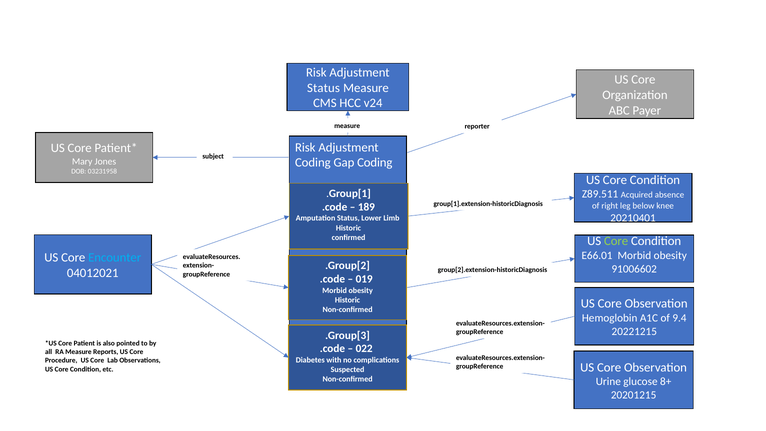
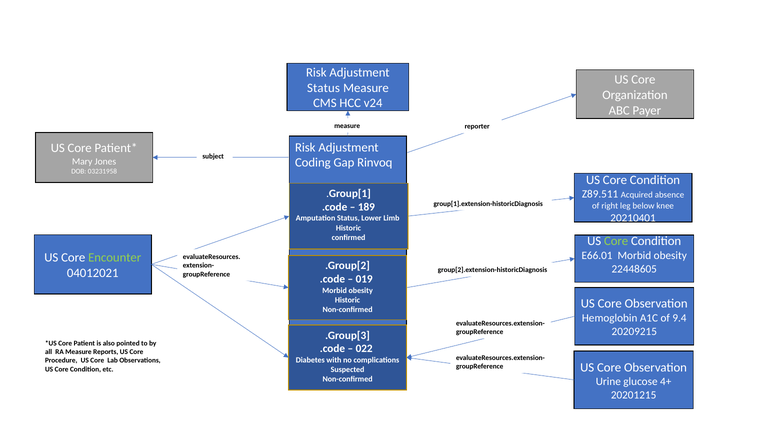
Gap Coding: Coding -> Rinvoq
Encounter colour: light blue -> light green
91006602: 91006602 -> 22448605
20221215: 20221215 -> 20209215
8+: 8+ -> 4+
